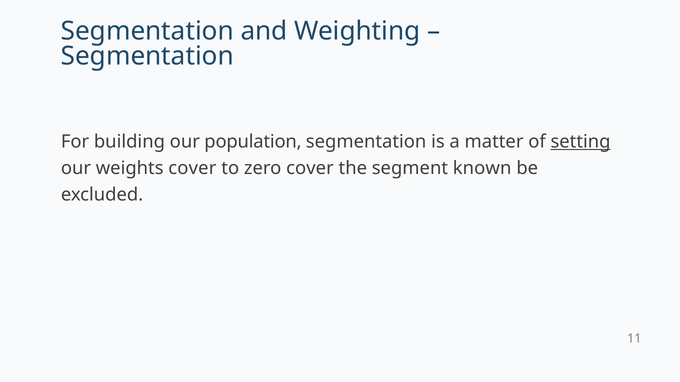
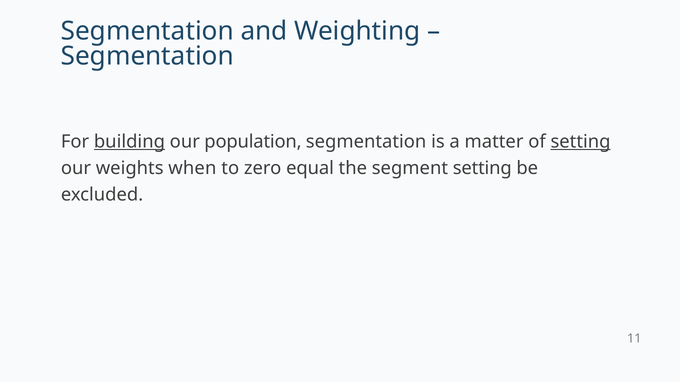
building underline: none -> present
weights cover: cover -> when
zero cover: cover -> equal
segment known: known -> setting
